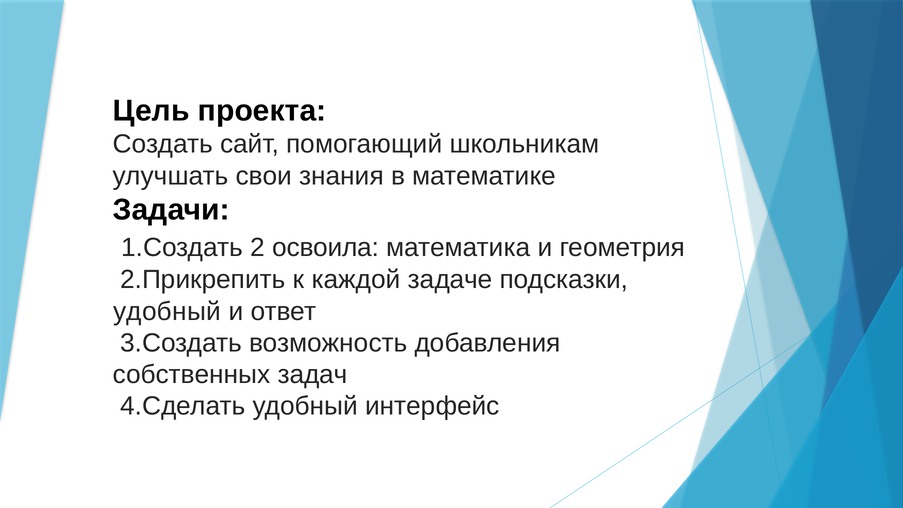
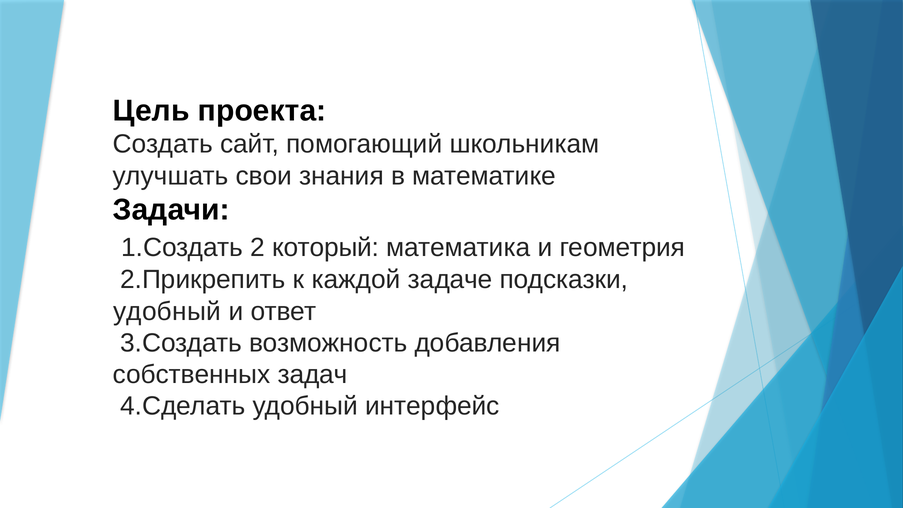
освоила: освоила -> который
